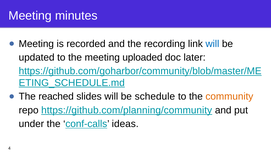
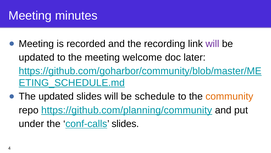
will at (212, 44) colour: blue -> purple
uploaded: uploaded -> welcome
The reached: reached -> updated
conf-calls ideas: ideas -> slides
